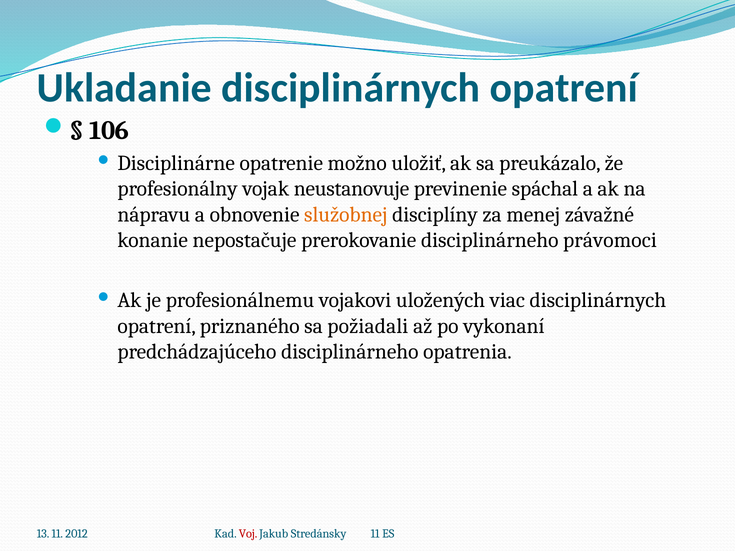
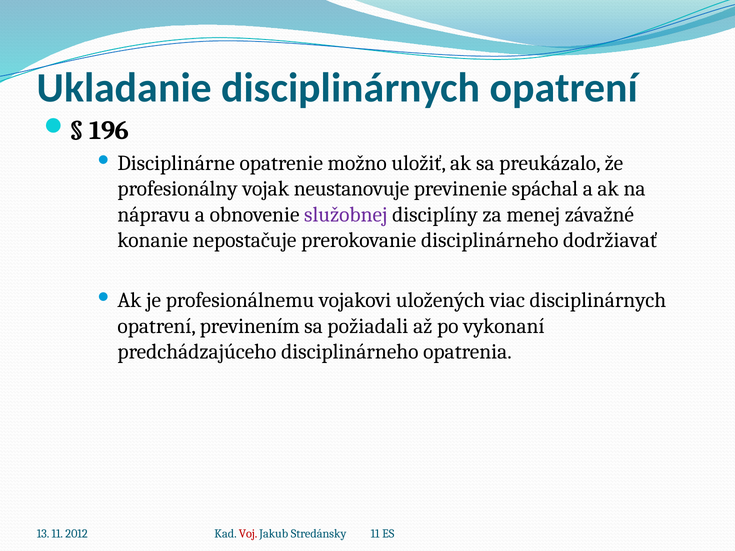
106: 106 -> 196
služobnej colour: orange -> purple
právomoci: právomoci -> dodržiavať
priznaného: priznaného -> previnením
